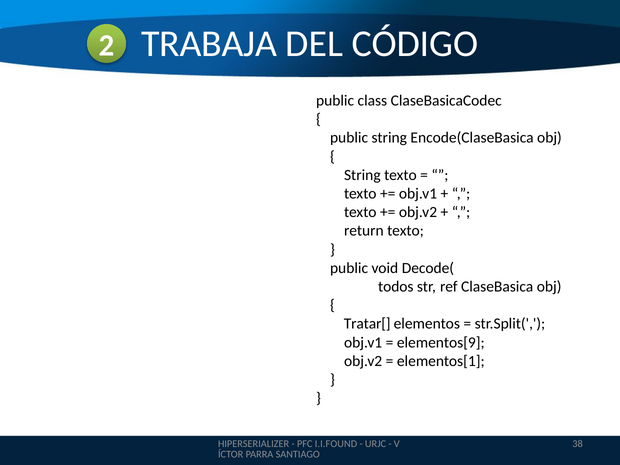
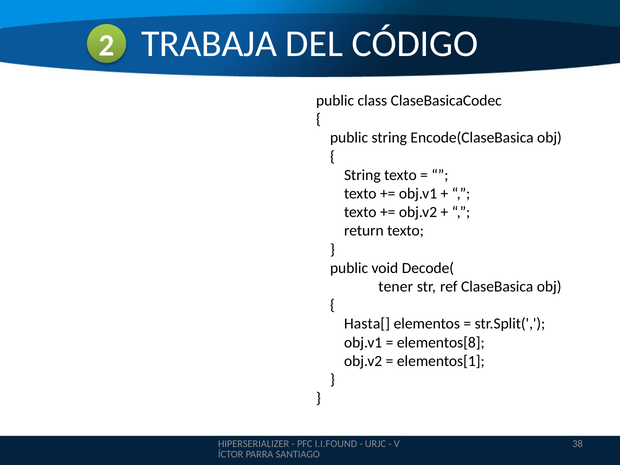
todos: todos -> tener
Tratar[: Tratar[ -> Hasta[
elementos[9: elementos[9 -> elementos[8
